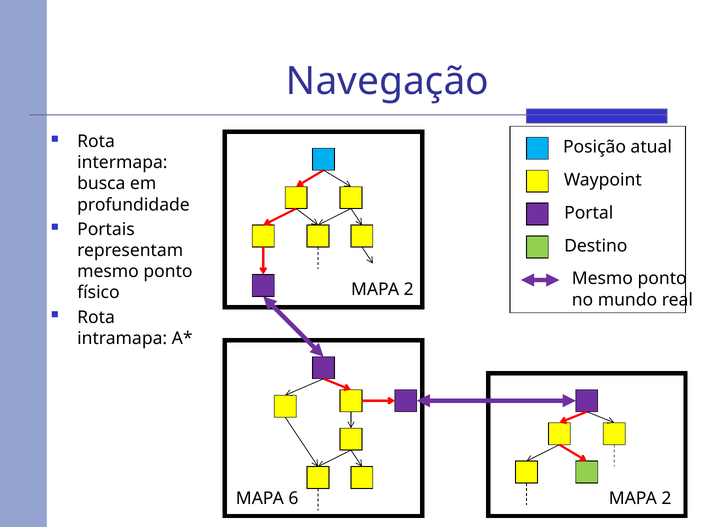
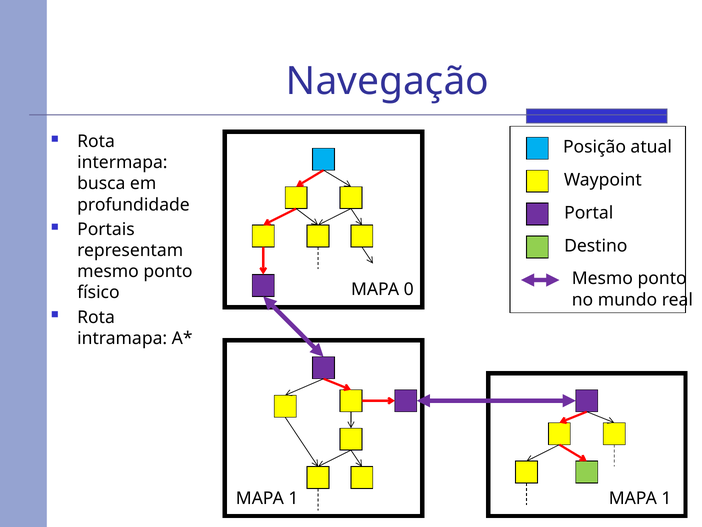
2 at (409, 289): 2 -> 0
6 at (294, 498): 6 -> 1
2 at (666, 498): 2 -> 1
